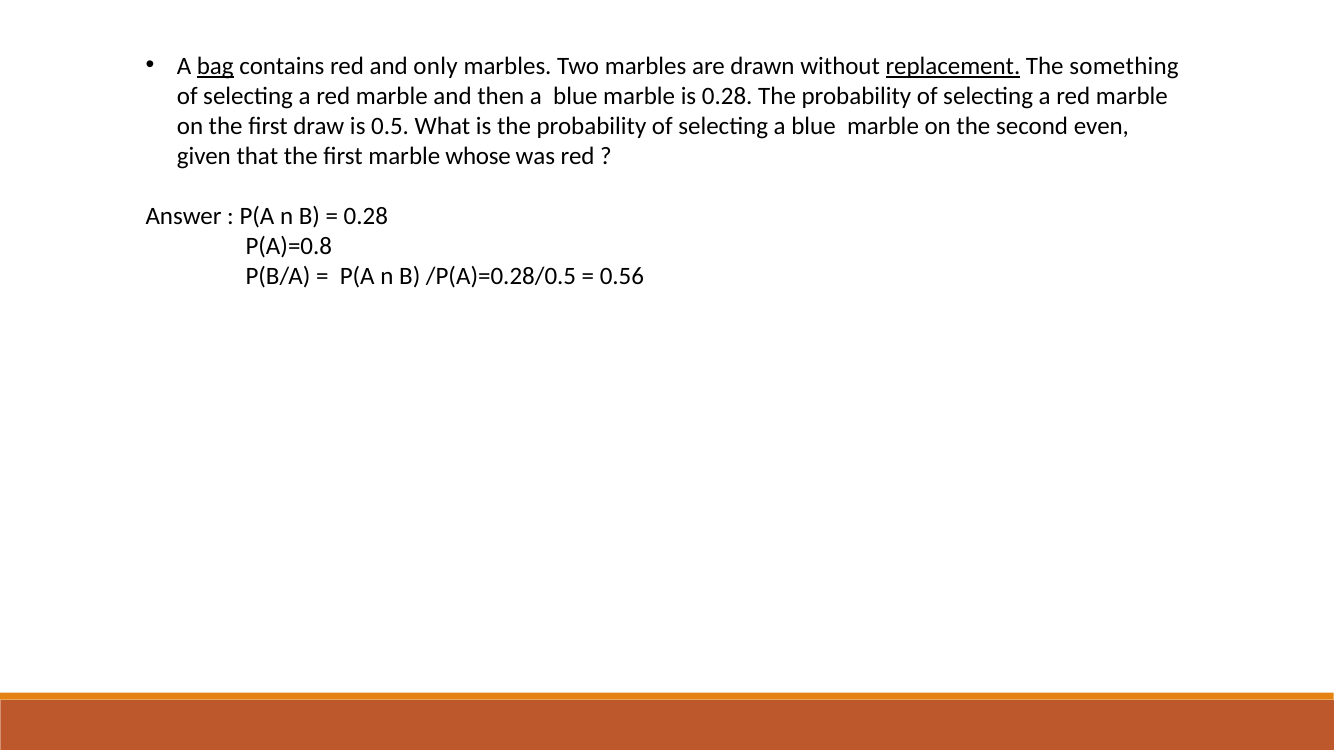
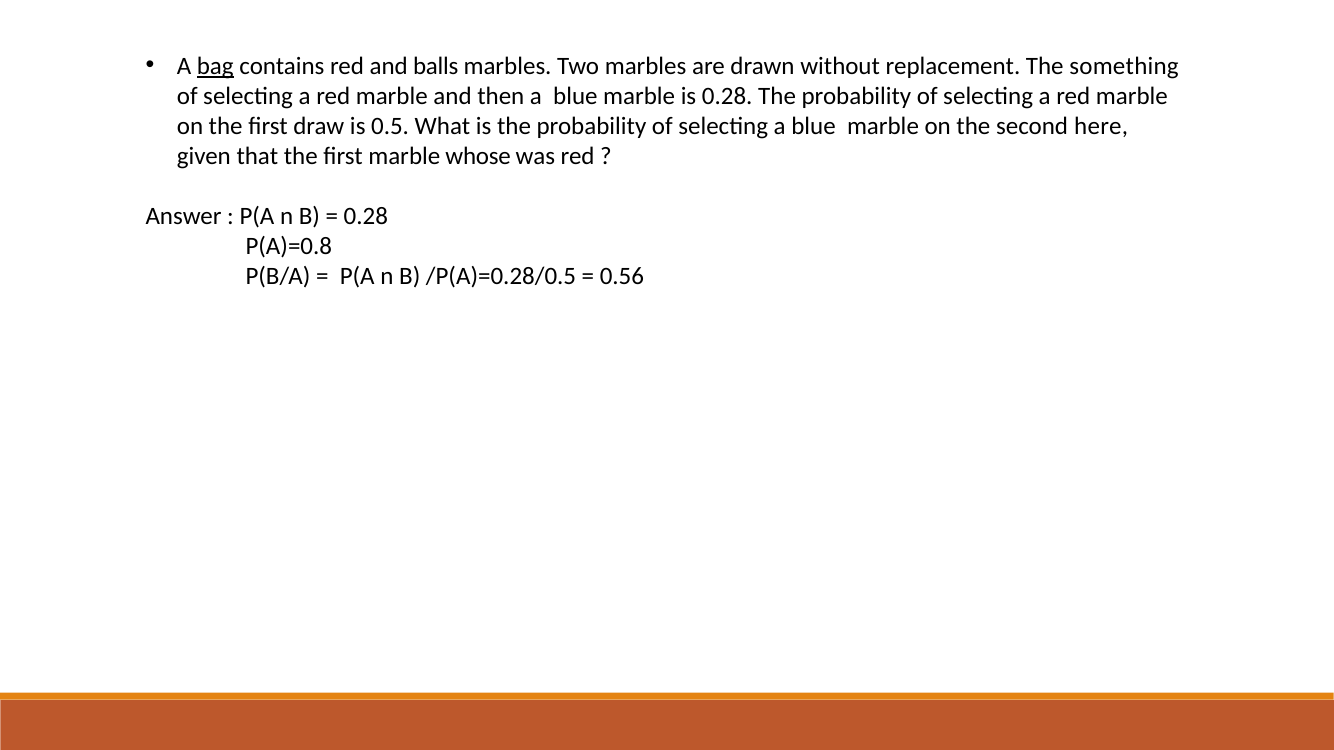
only: only -> balls
replacement underline: present -> none
even: even -> here
